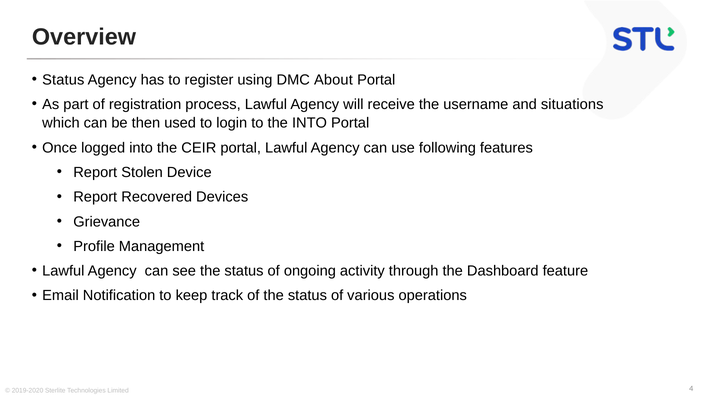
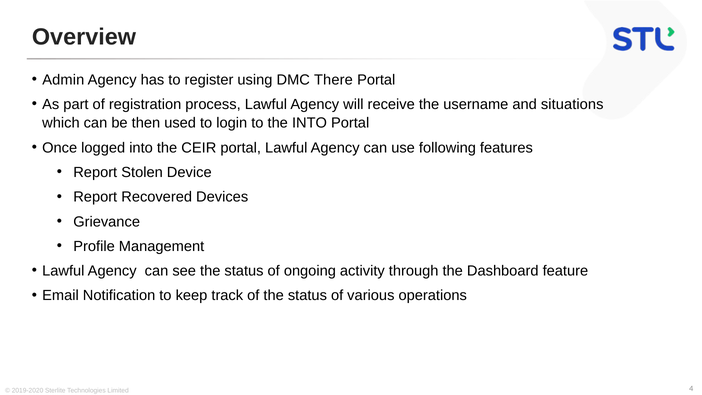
Status at (63, 80): Status -> Admin
About: About -> There
